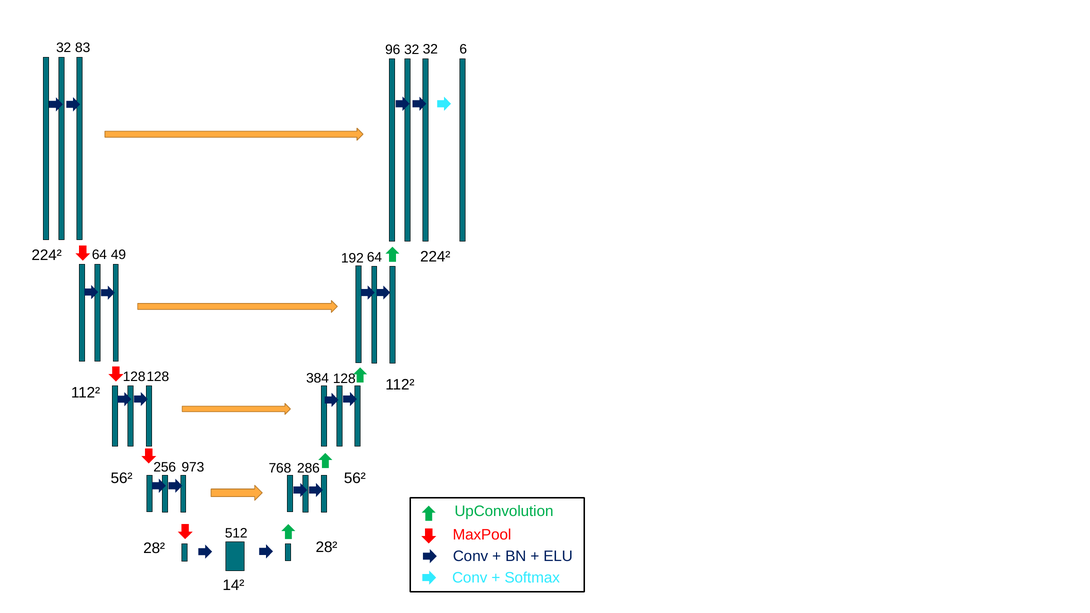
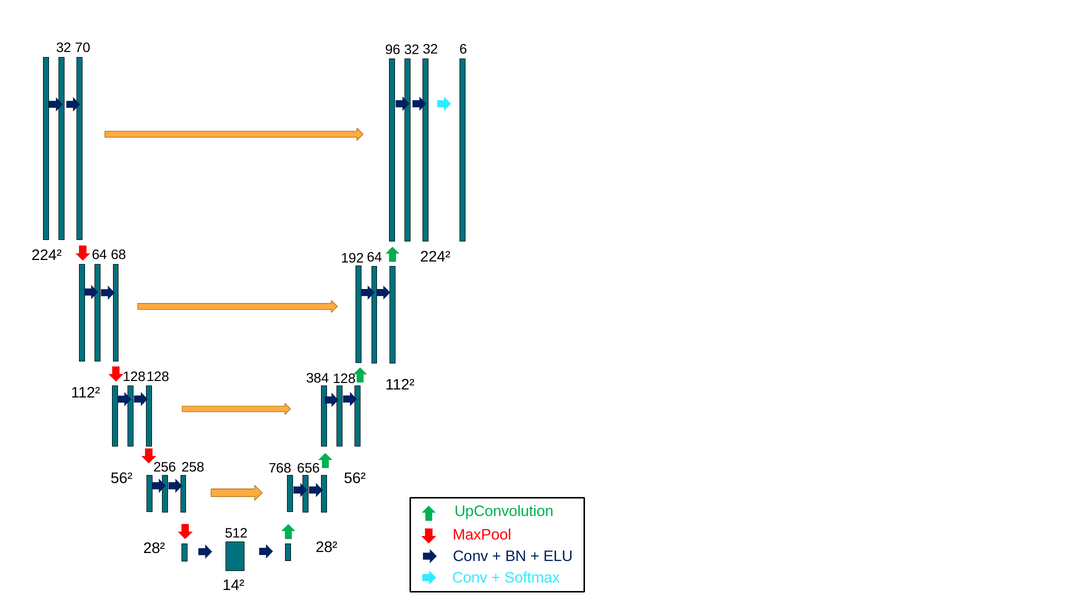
83: 83 -> 70
49: 49 -> 68
973: 973 -> 258
286: 286 -> 656
